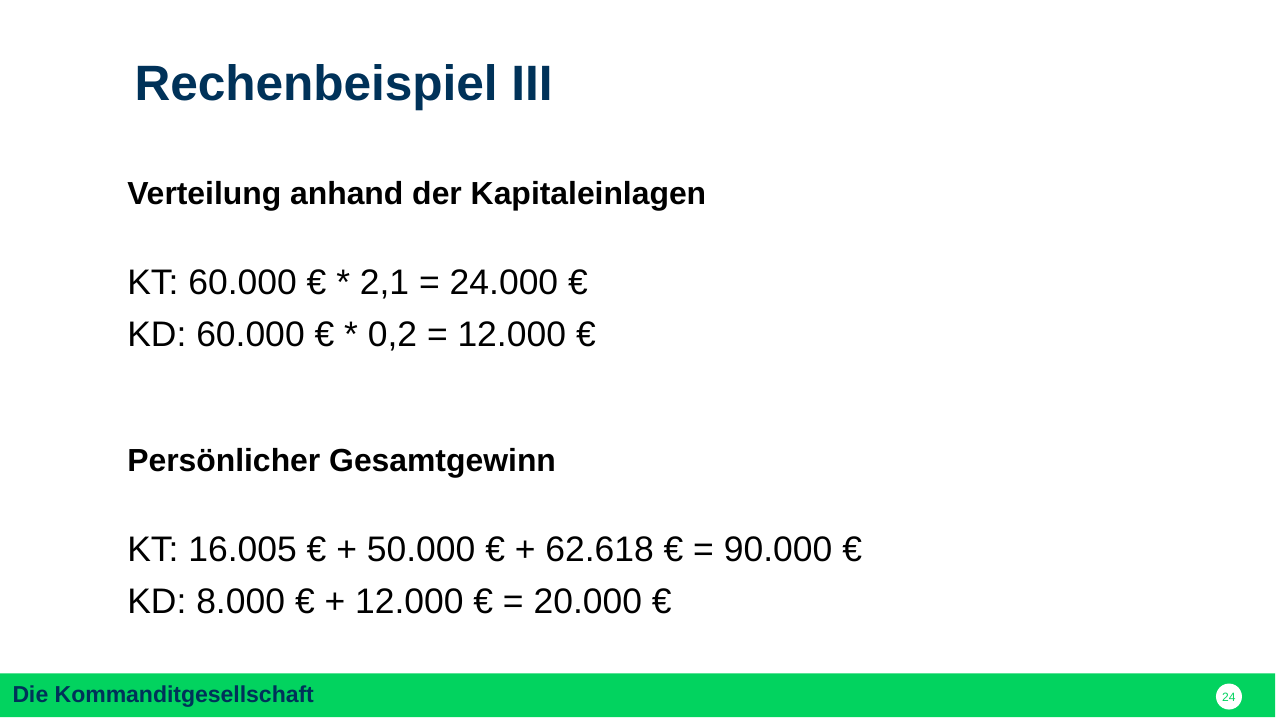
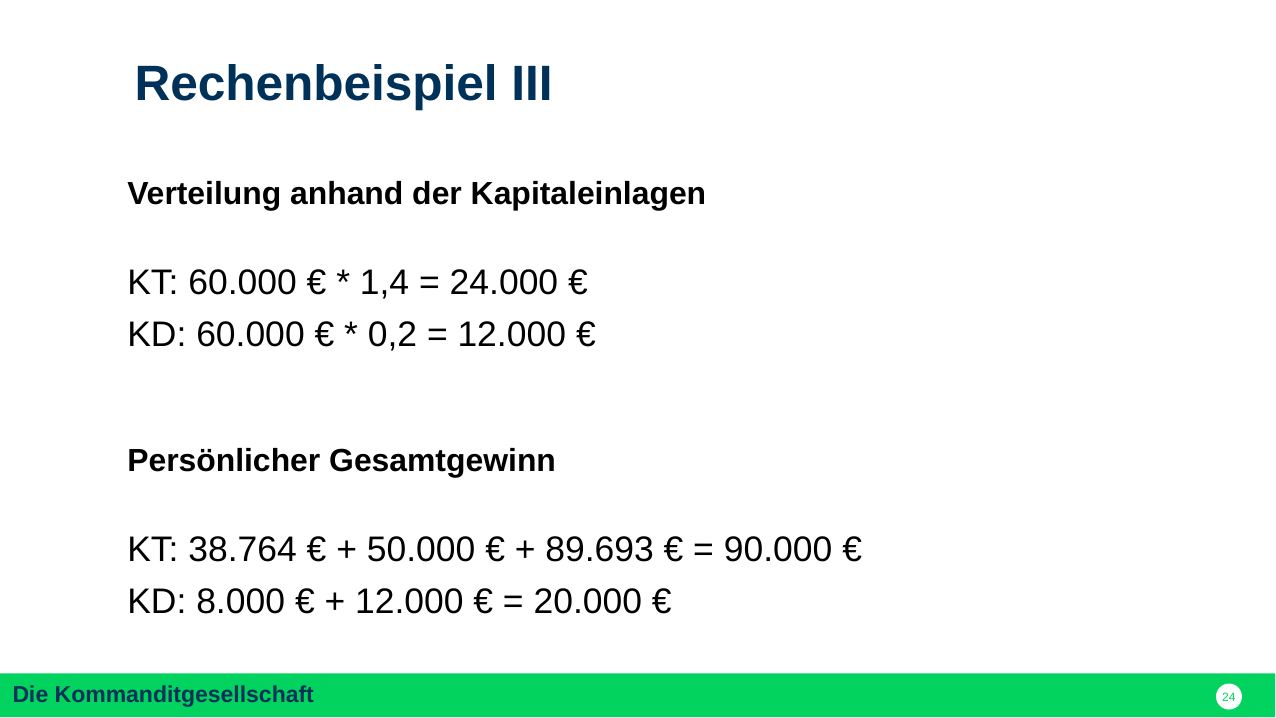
2,1: 2,1 -> 1,4
16.005: 16.005 -> 38.764
62.618: 62.618 -> 89.693
